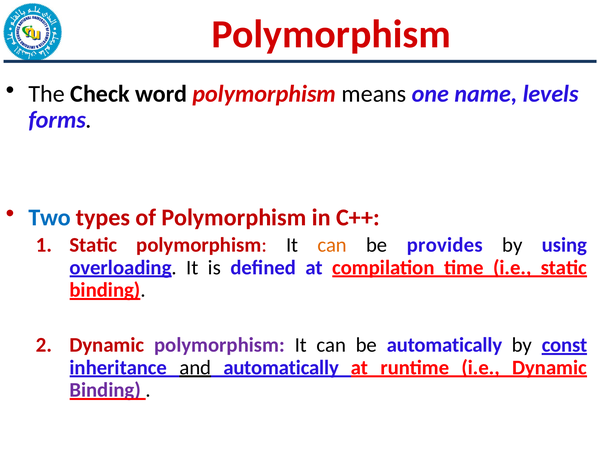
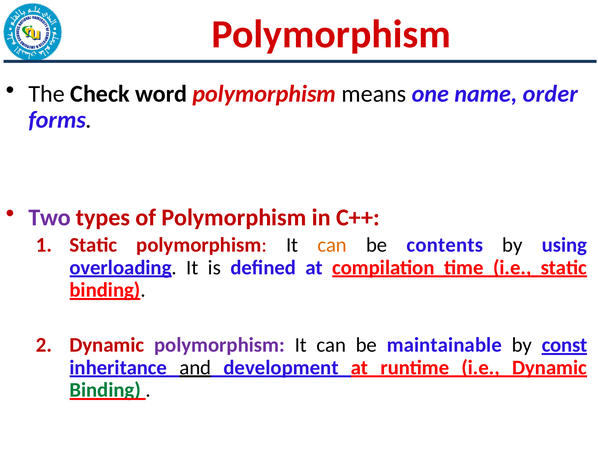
levels: levels -> order
Two colour: blue -> purple
provides: provides -> contents
be automatically: automatically -> maintainable
and automatically: automatically -> development
Binding at (105, 389) colour: purple -> green
